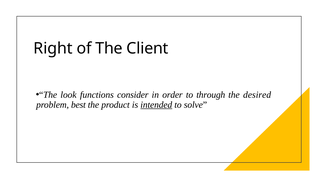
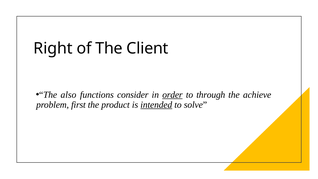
look: look -> also
order underline: none -> present
desired: desired -> achieve
best: best -> first
